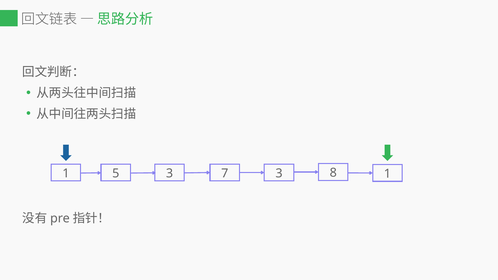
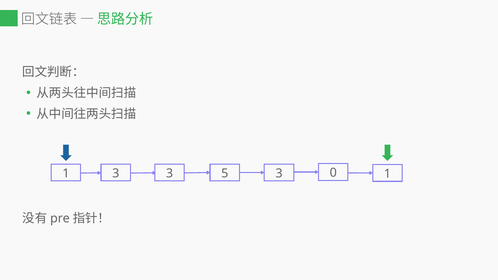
5 at (116, 173): 5 -> 3
7: 7 -> 5
8: 8 -> 0
